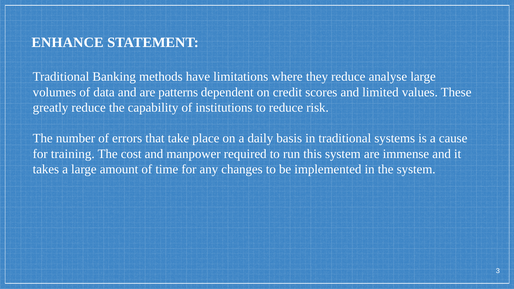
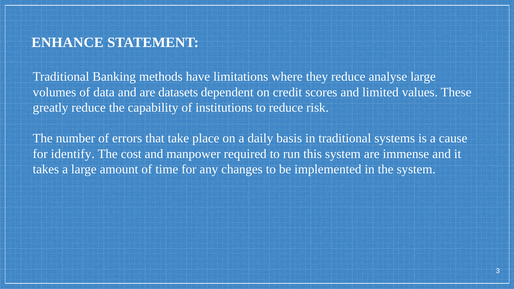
patterns: patterns -> datasets
training: training -> identify
